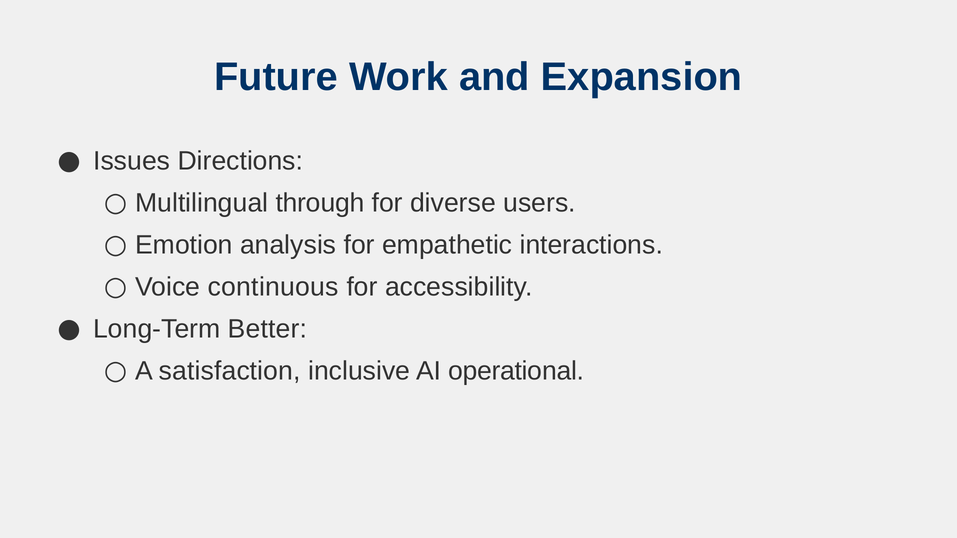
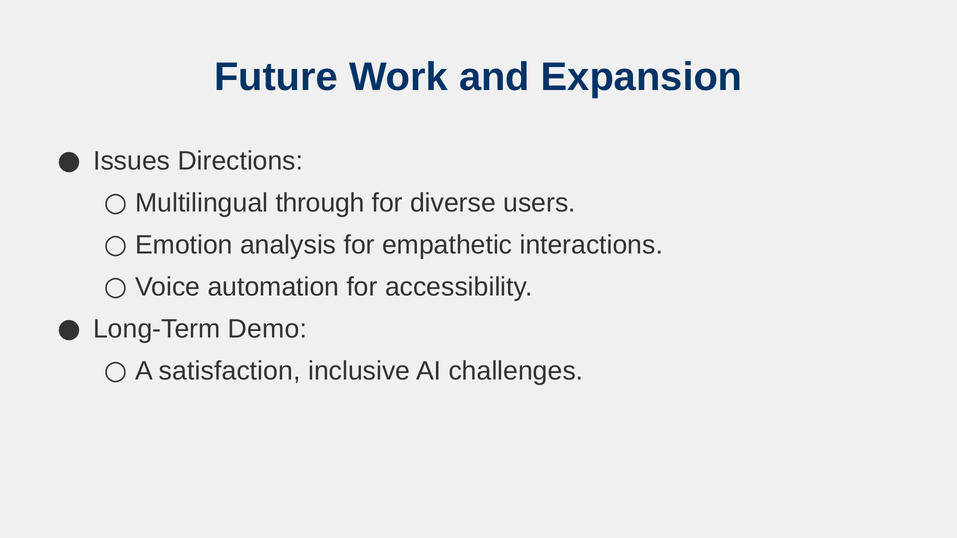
continuous: continuous -> automation
Better: Better -> Demo
operational: operational -> challenges
